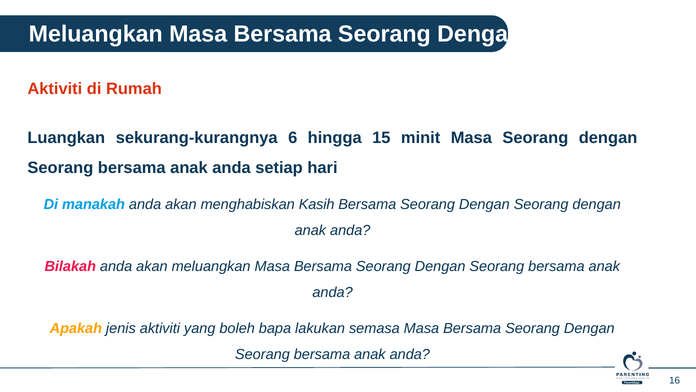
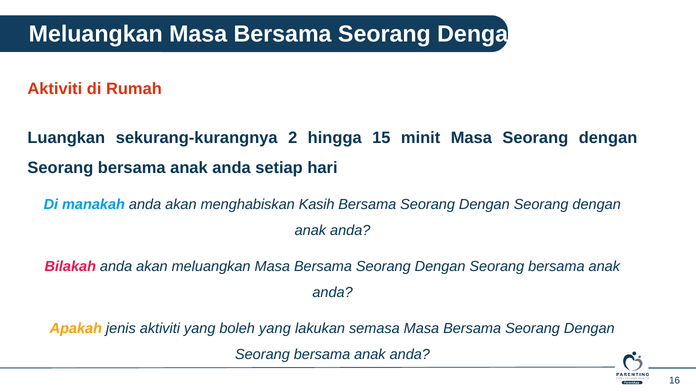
6: 6 -> 2
boleh bapa: bapa -> yang
